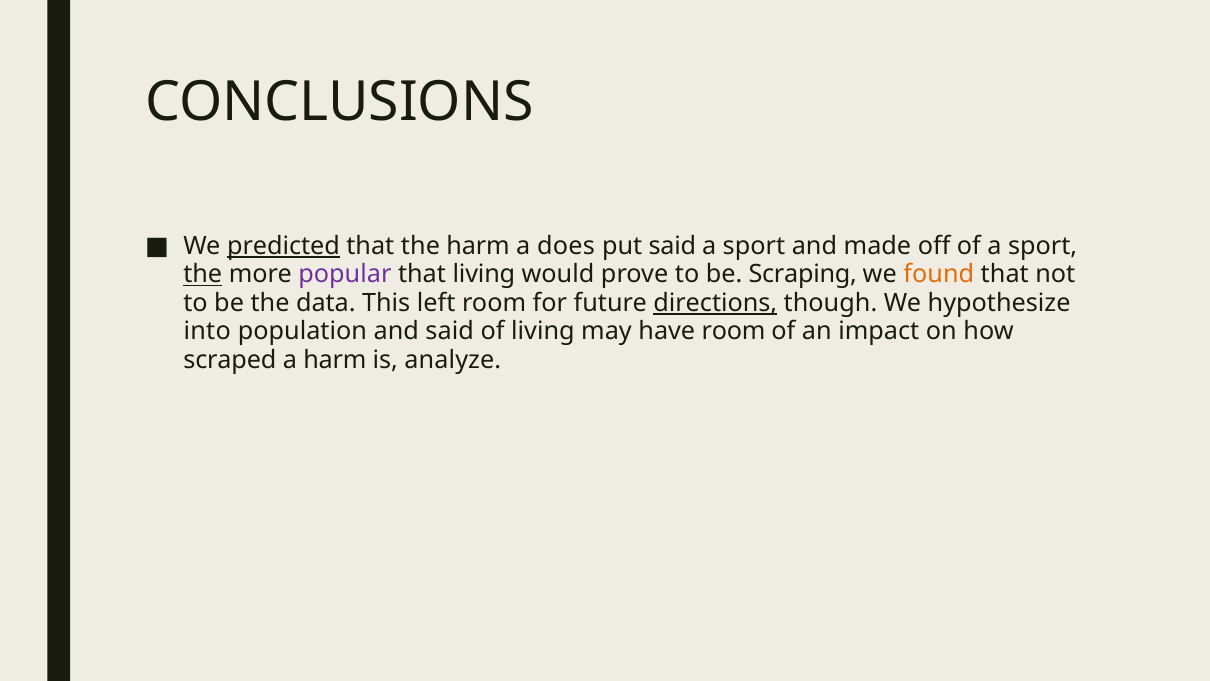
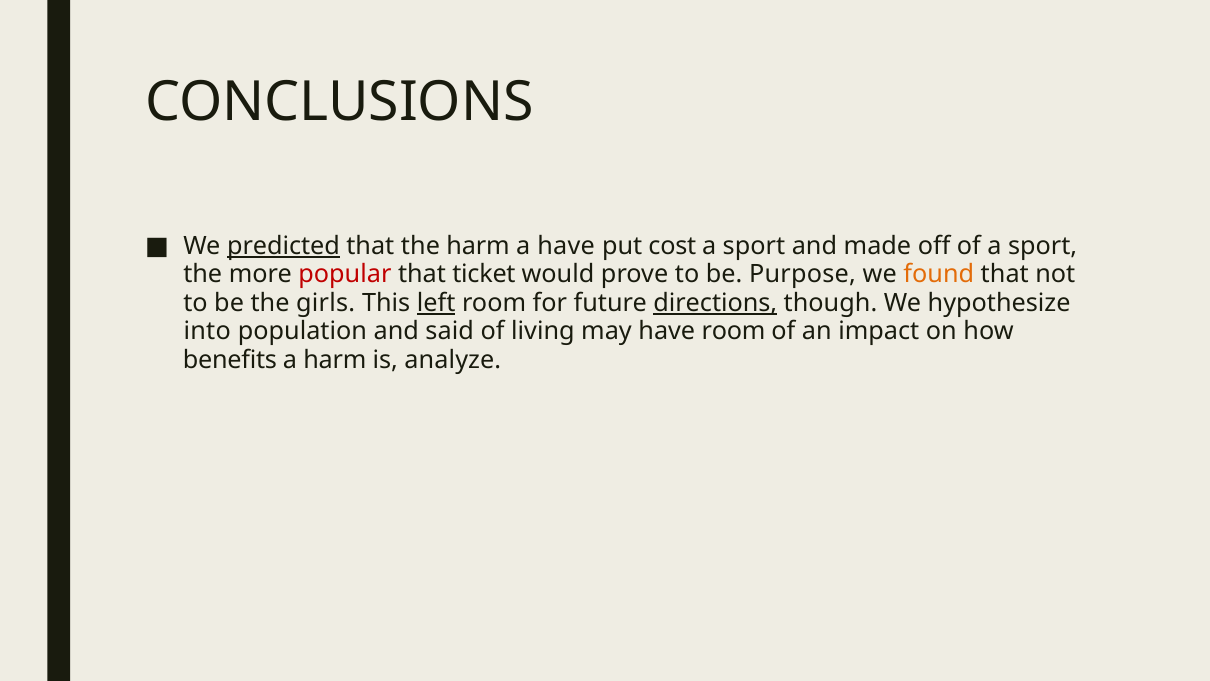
a does: does -> have
put said: said -> cost
the at (203, 274) underline: present -> none
popular colour: purple -> red
that living: living -> ticket
Scraping: Scraping -> Purpose
data: data -> girls
left underline: none -> present
scraped: scraped -> benefits
